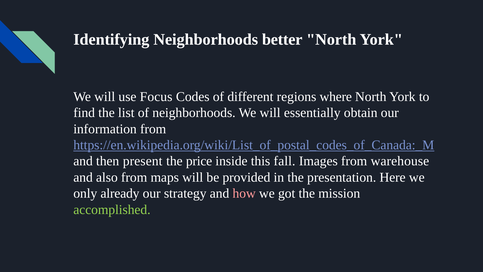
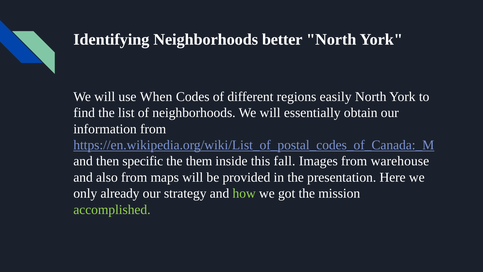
Focus: Focus -> When
where: where -> easily
present: present -> specific
price: price -> them
how colour: pink -> light green
